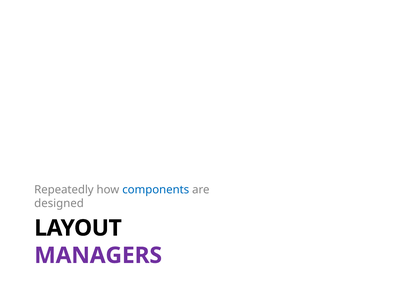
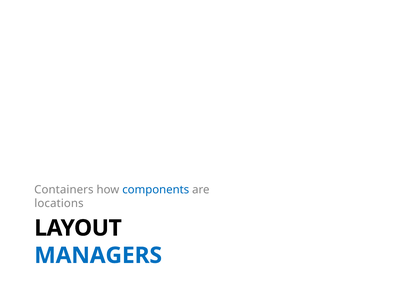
Repeatedly: Repeatedly -> Containers
designed: designed -> locations
MANAGERS colour: purple -> blue
